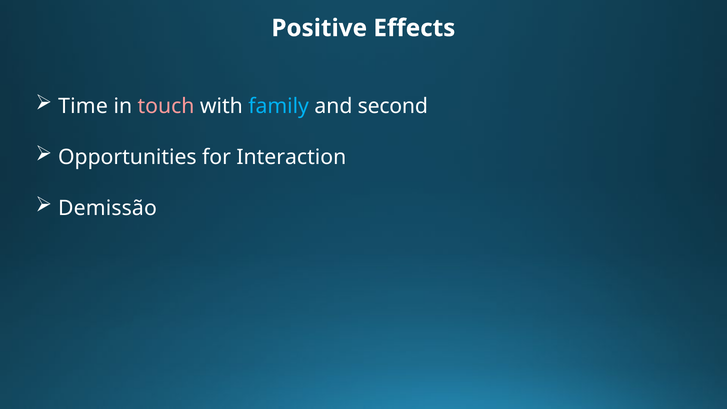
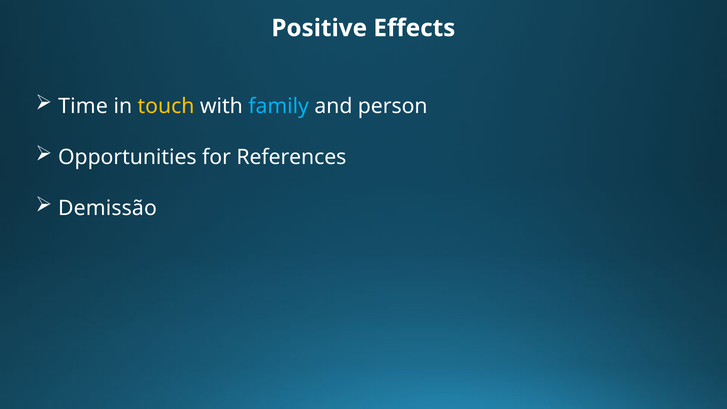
touch colour: pink -> yellow
second: second -> person
Interaction: Interaction -> References
